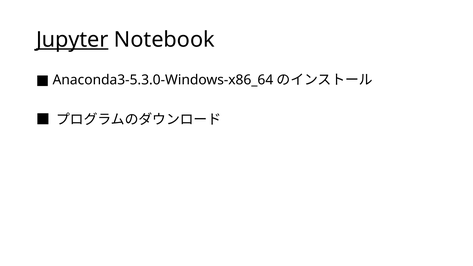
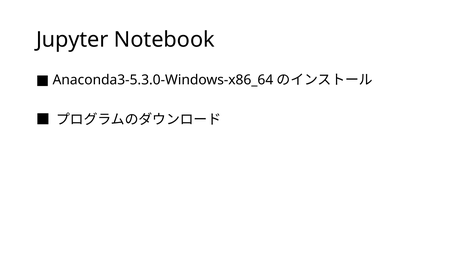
Jupyter underline: present -> none
